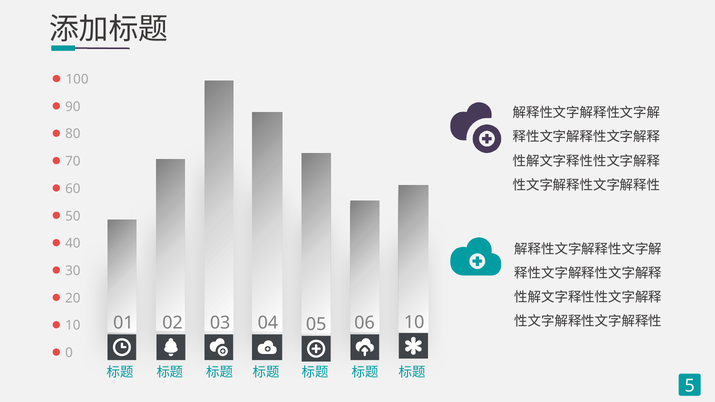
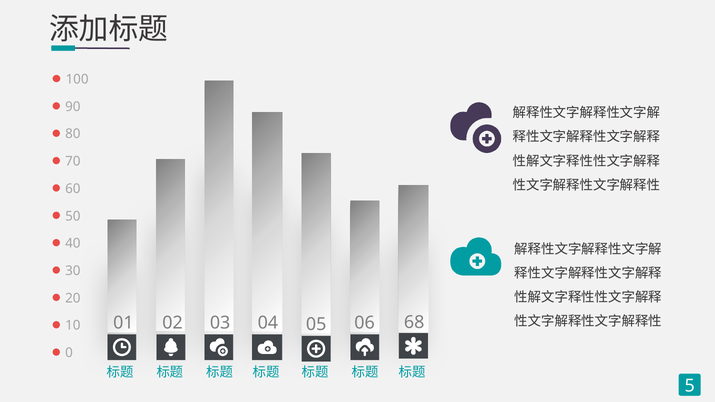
10 at (414, 322): 10 -> 68
